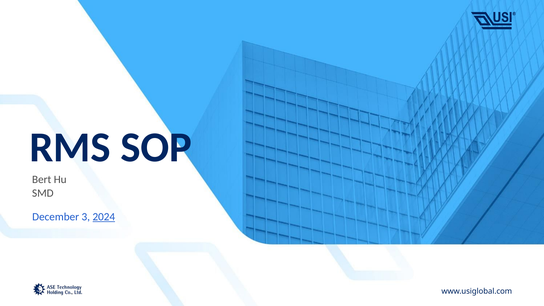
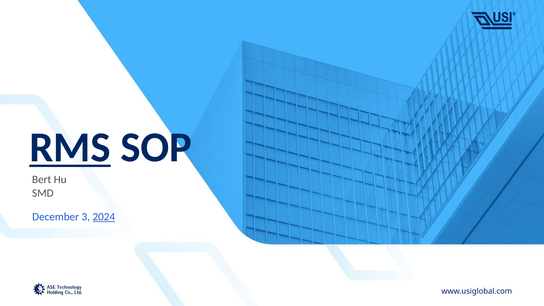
RMS underline: none -> present
